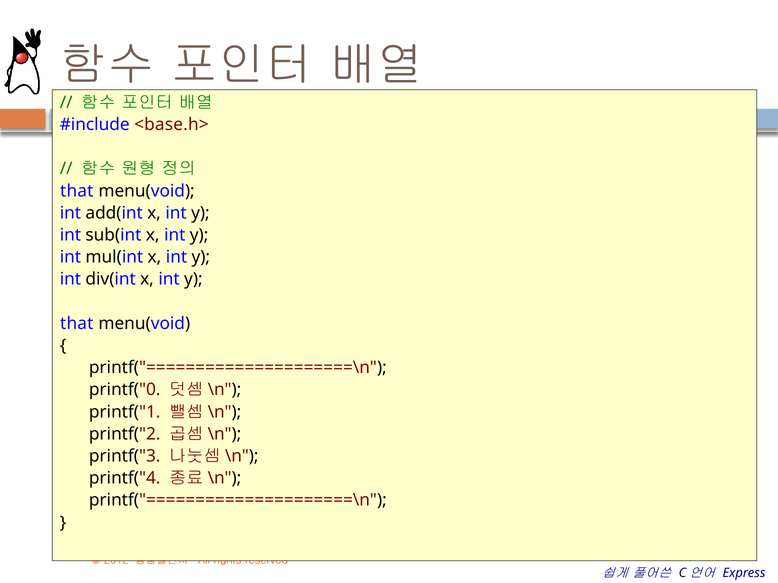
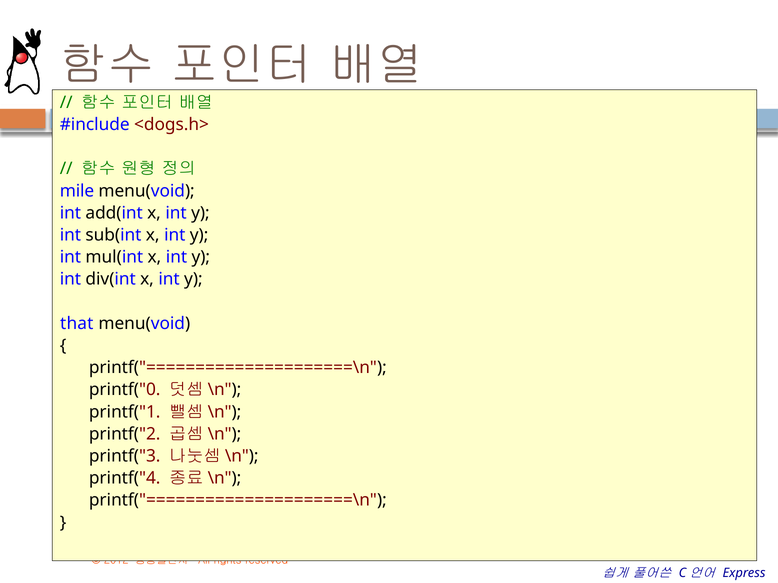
<base.h>: <base.h> -> <dogs.h>
that at (77, 191): that -> mile
